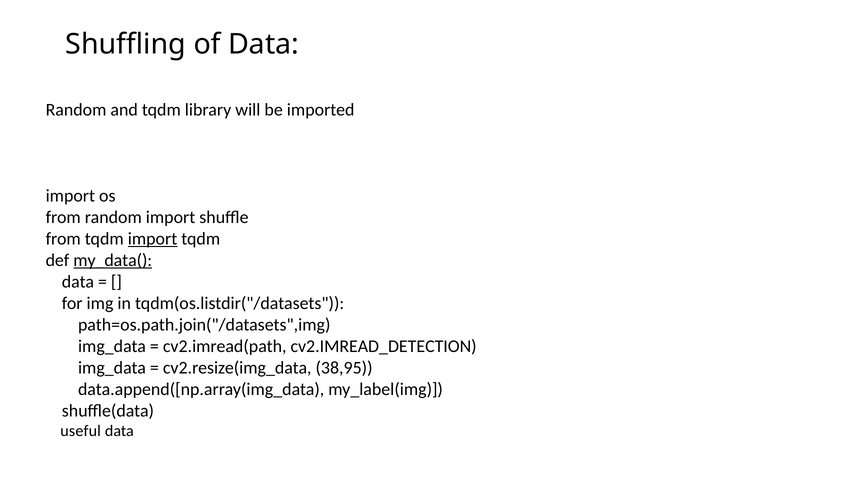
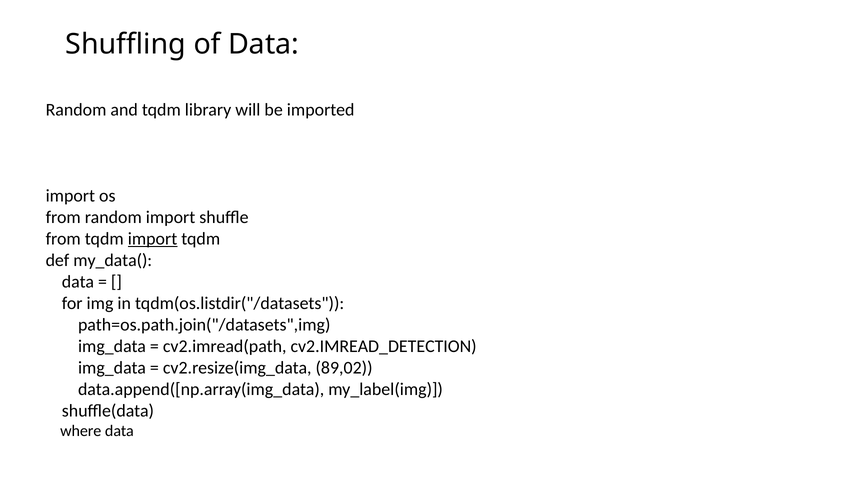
my_data( underline: present -> none
38,95: 38,95 -> 89,02
useful: useful -> where
